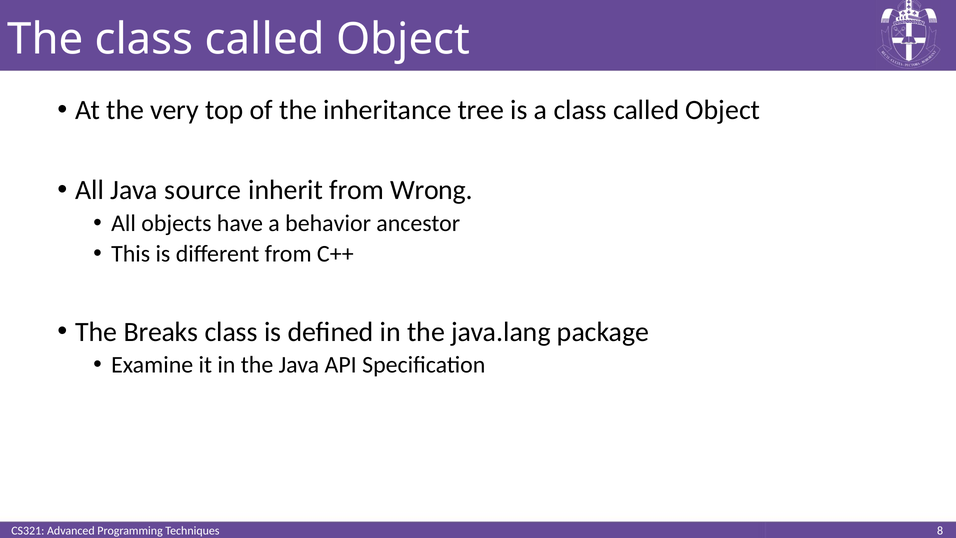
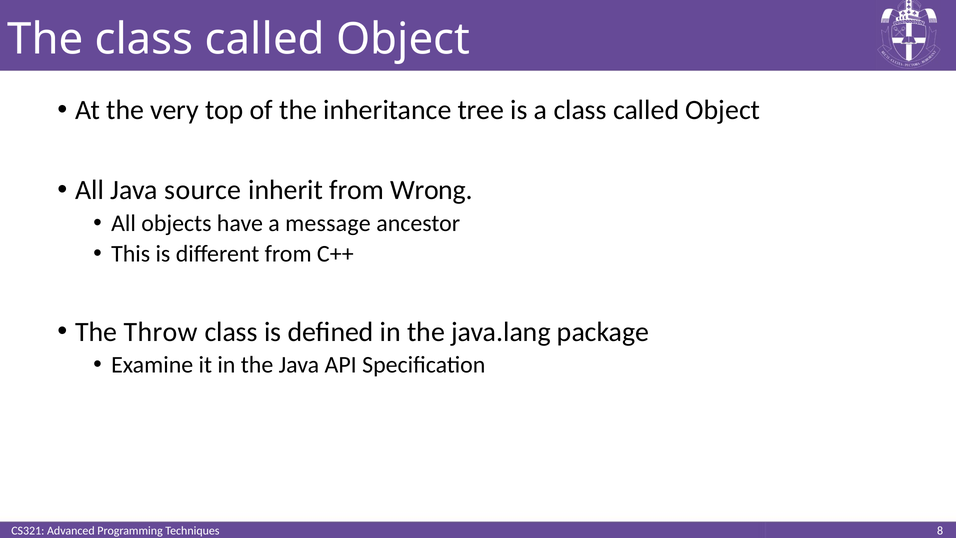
behavior: behavior -> message
Breaks: Breaks -> Throw
